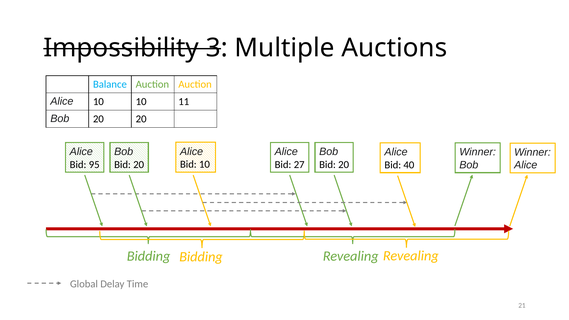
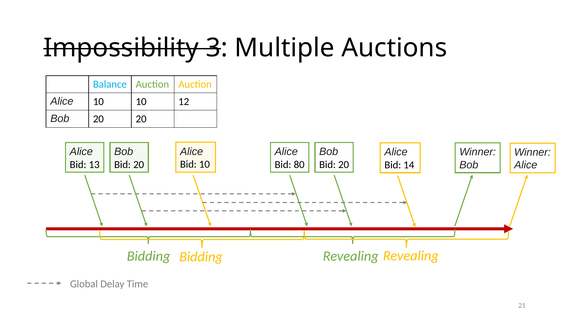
11: 11 -> 12
95: 95 -> 13
27: 27 -> 80
40: 40 -> 14
